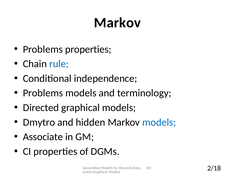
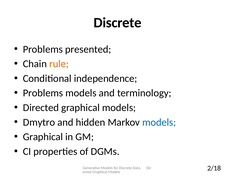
Markov at (117, 23): Markov -> Discrete
Problems properties: properties -> presented
rule colour: blue -> orange
Associate at (43, 137): Associate -> Graphical
